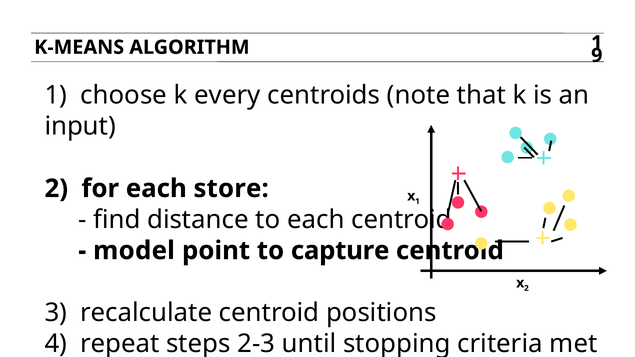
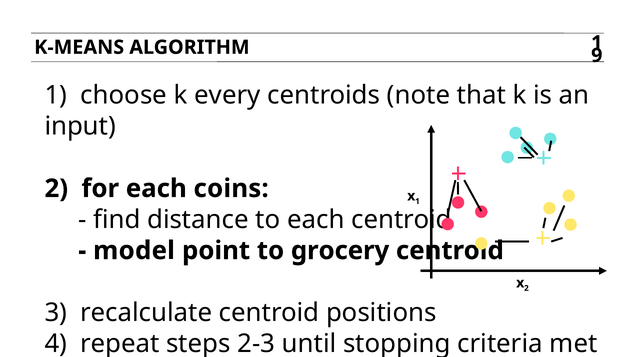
store: store -> coins
capture: capture -> grocery
